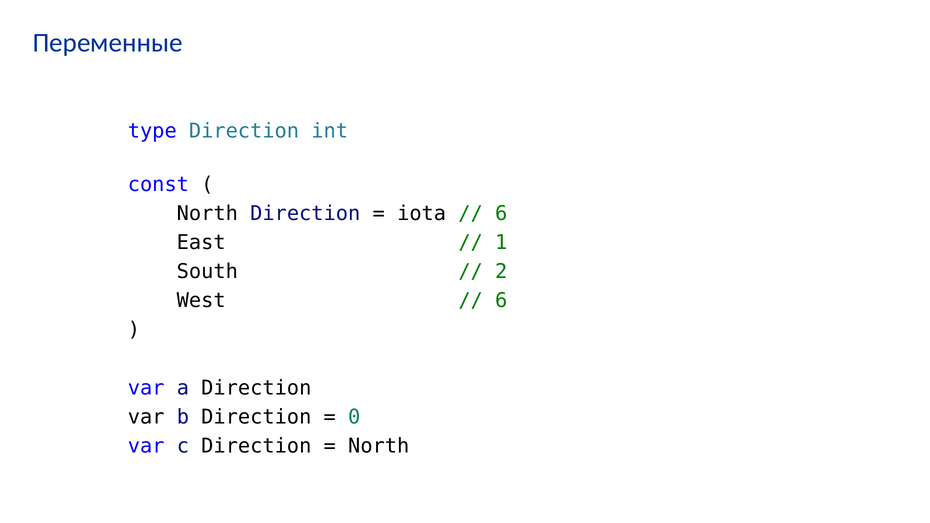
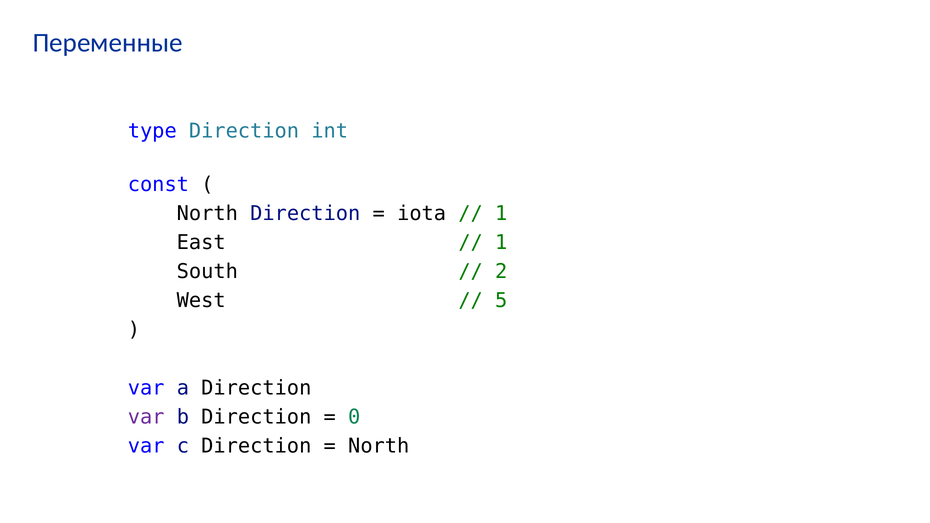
6 at (501, 214): 6 -> 1
6 at (501, 301): 6 -> 5
var at (146, 417) colour: black -> purple
